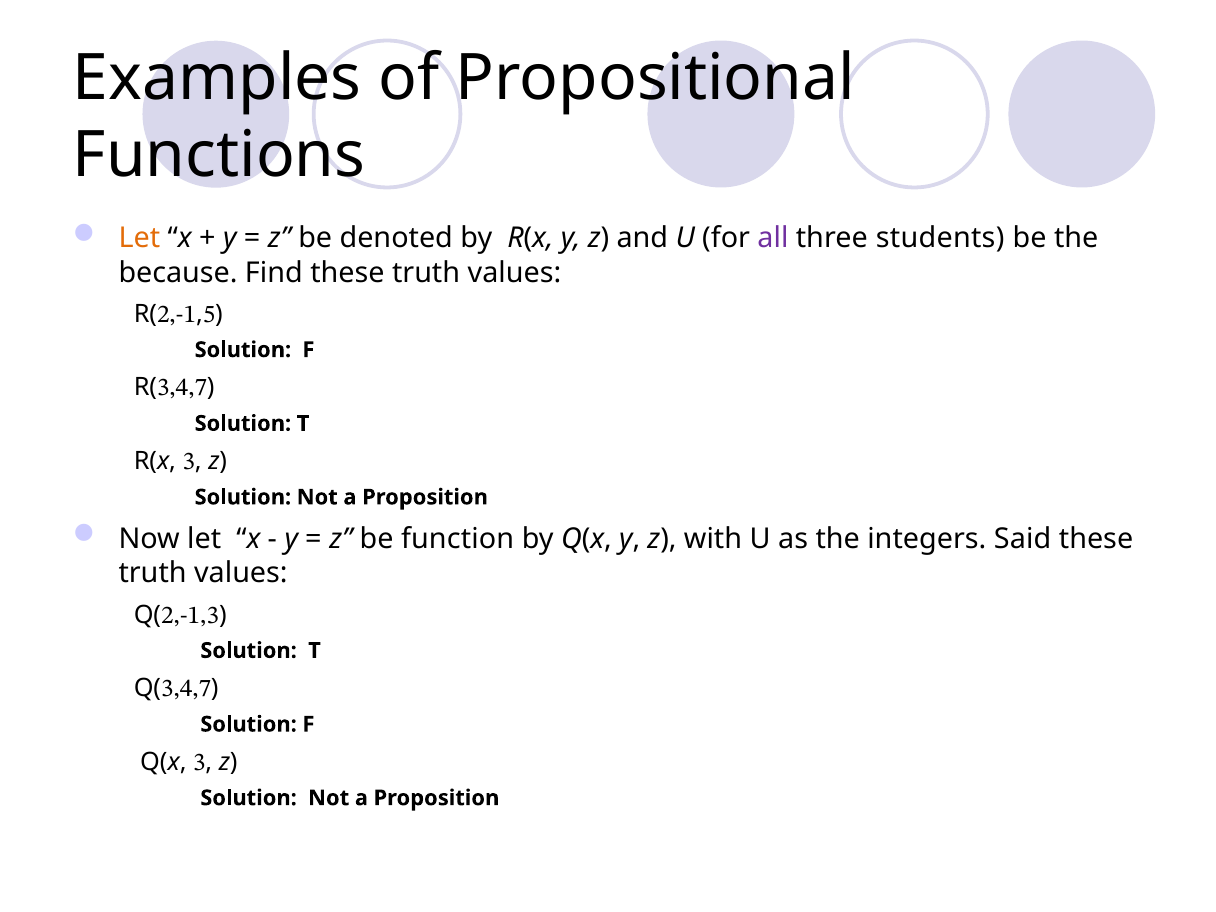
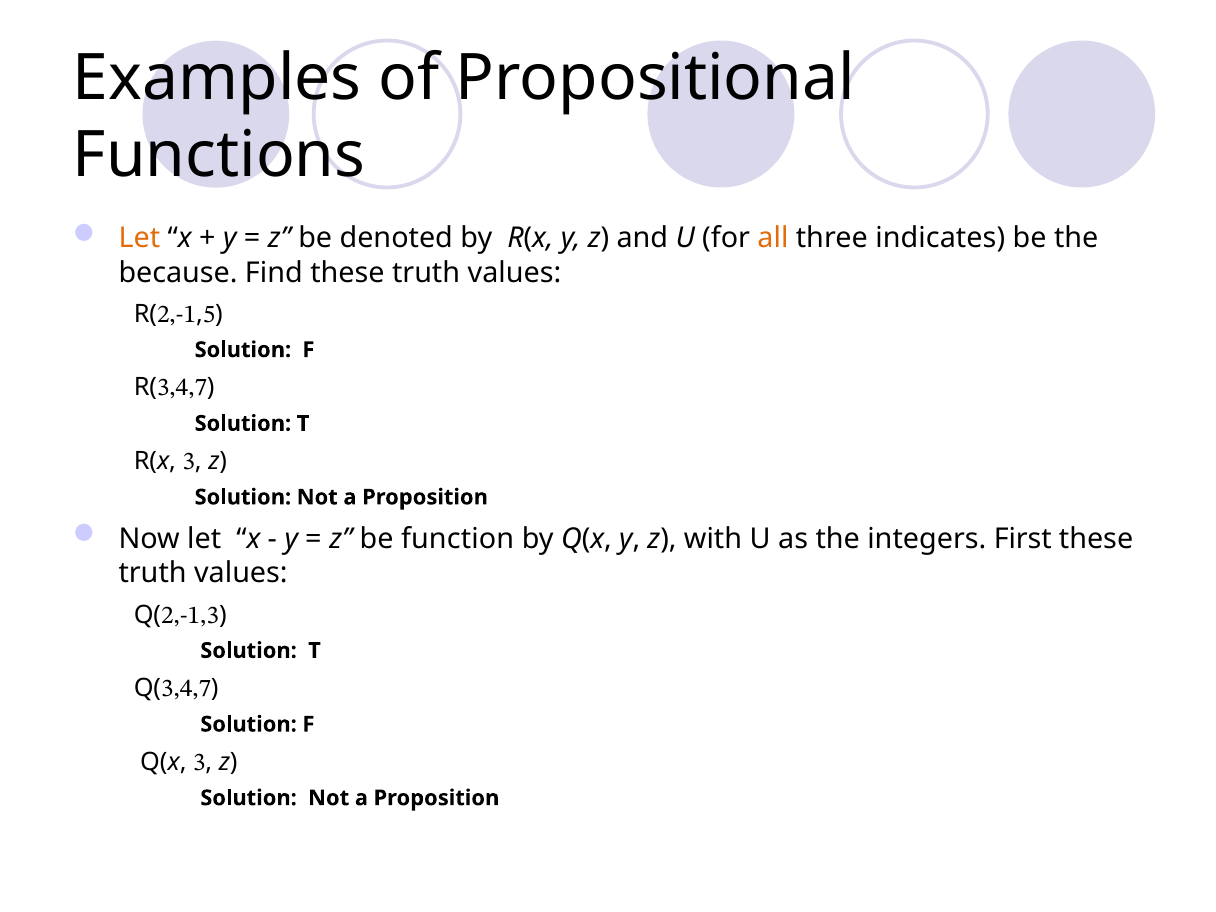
all colour: purple -> orange
students: students -> indicates
Said: Said -> First
